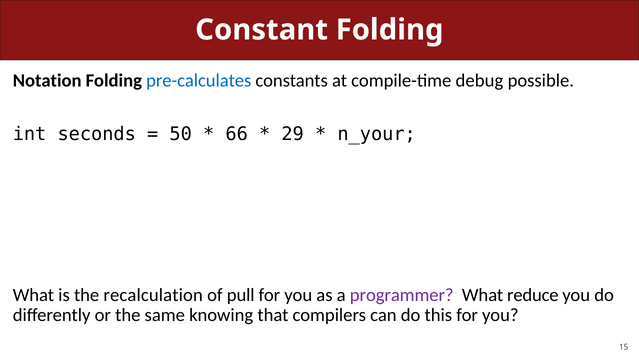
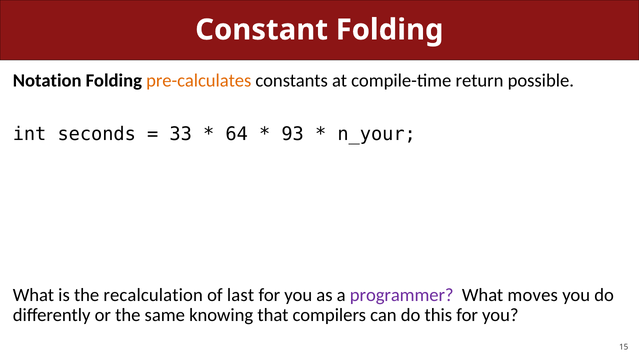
pre-calculates colour: blue -> orange
debug: debug -> return
50: 50 -> 33
66: 66 -> 64
29: 29 -> 93
pull: pull -> last
reduce: reduce -> moves
